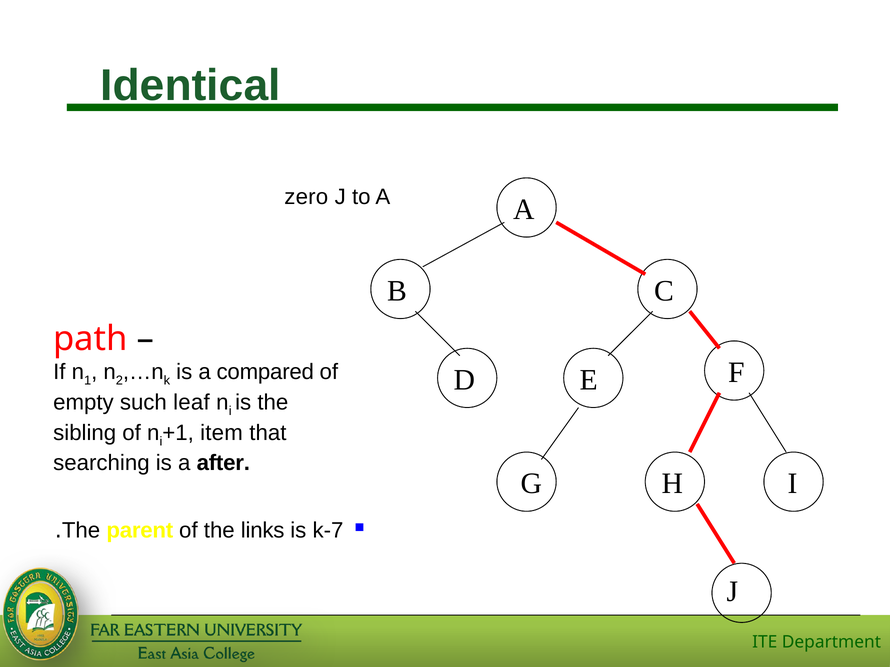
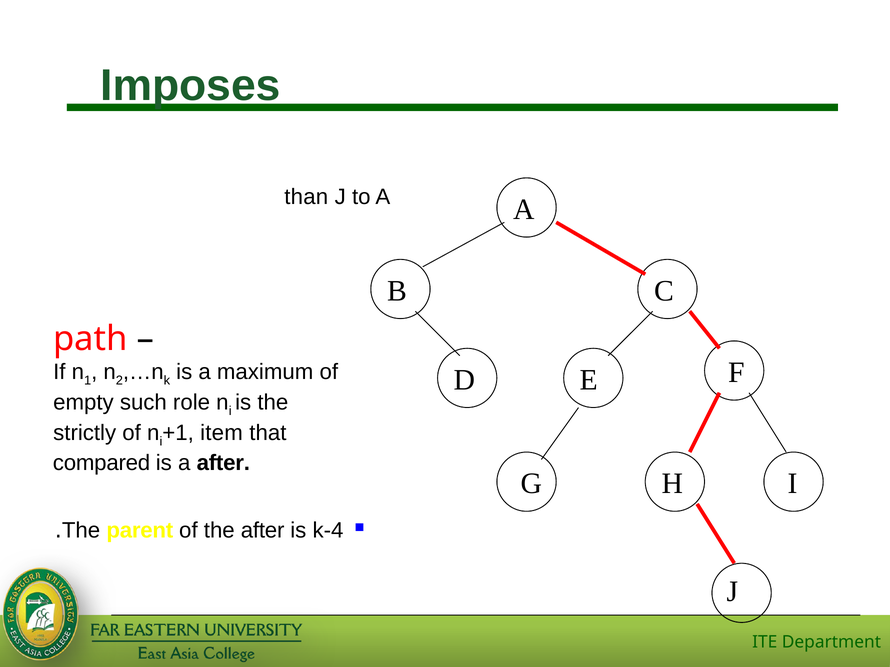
Identical: Identical -> Imposes
zero: zero -> than
compared: compared -> maximum
leaf: leaf -> role
sibling: sibling -> strictly
searching: searching -> compared
the links: links -> after
k-7: k-7 -> k-4
